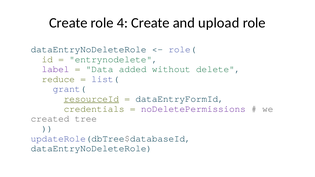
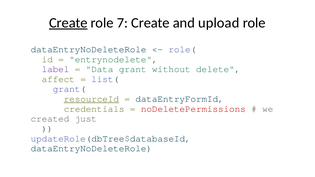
Create at (68, 23) underline: none -> present
4: 4 -> 7
added: added -> grant
reduce: reduce -> affect
noDeletePermissions colour: purple -> red
tree: tree -> just
